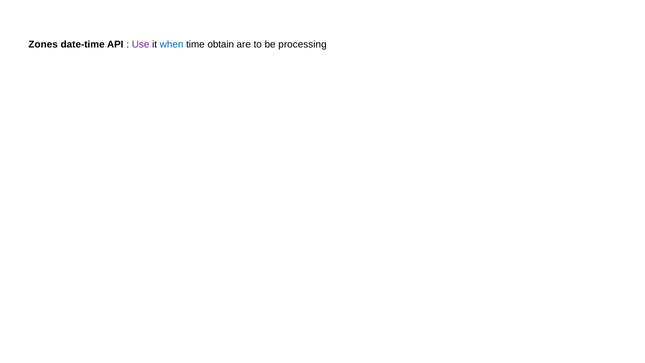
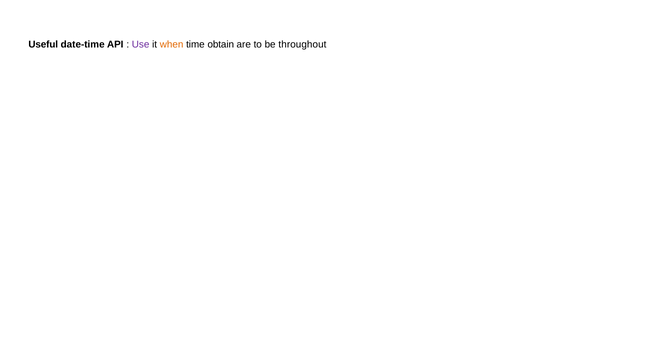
Zones: Zones -> Useful
when colour: blue -> orange
processing: processing -> throughout
